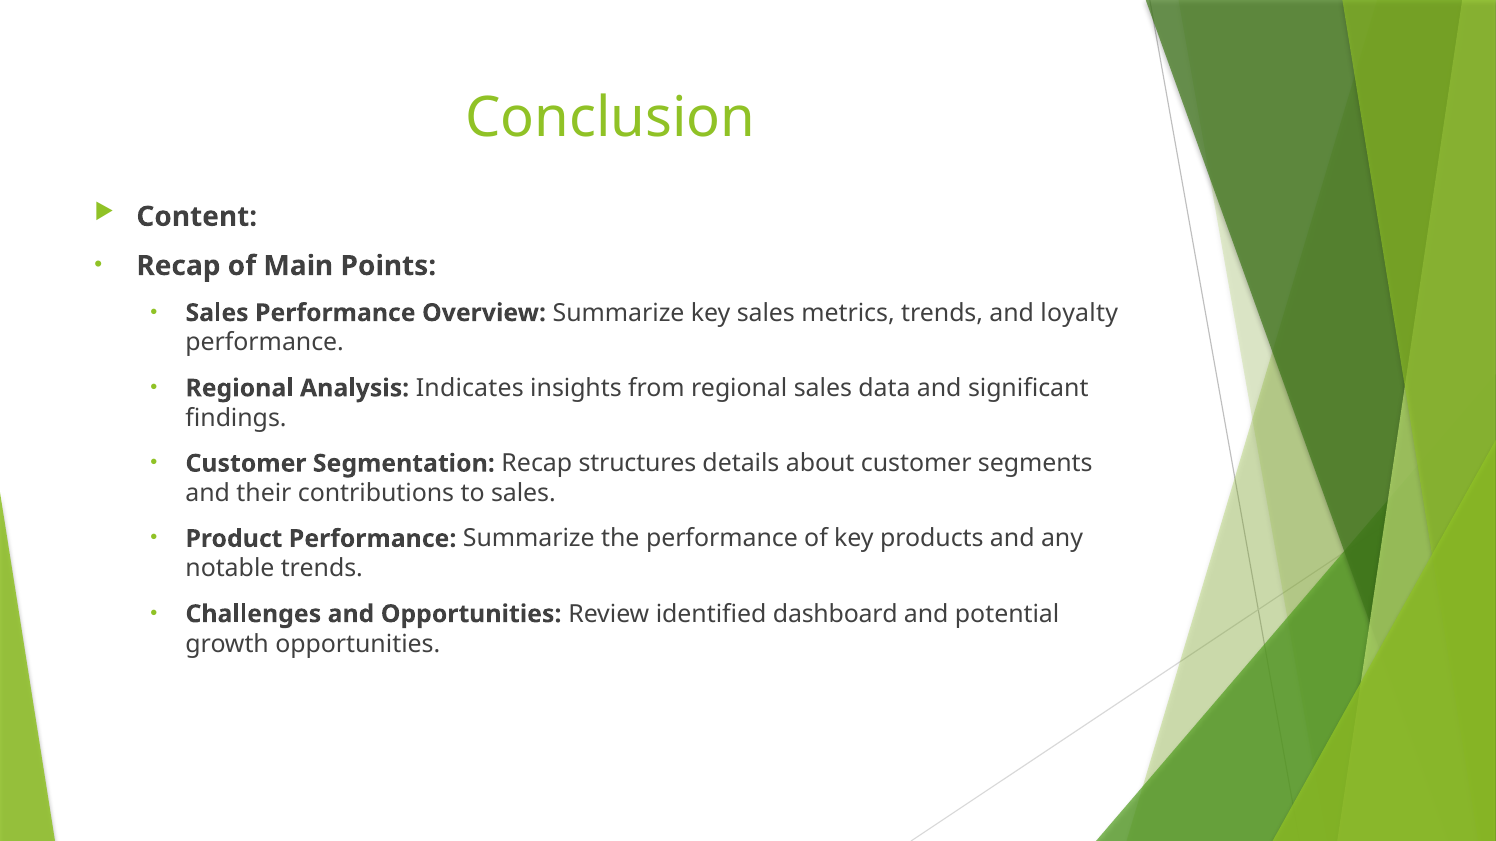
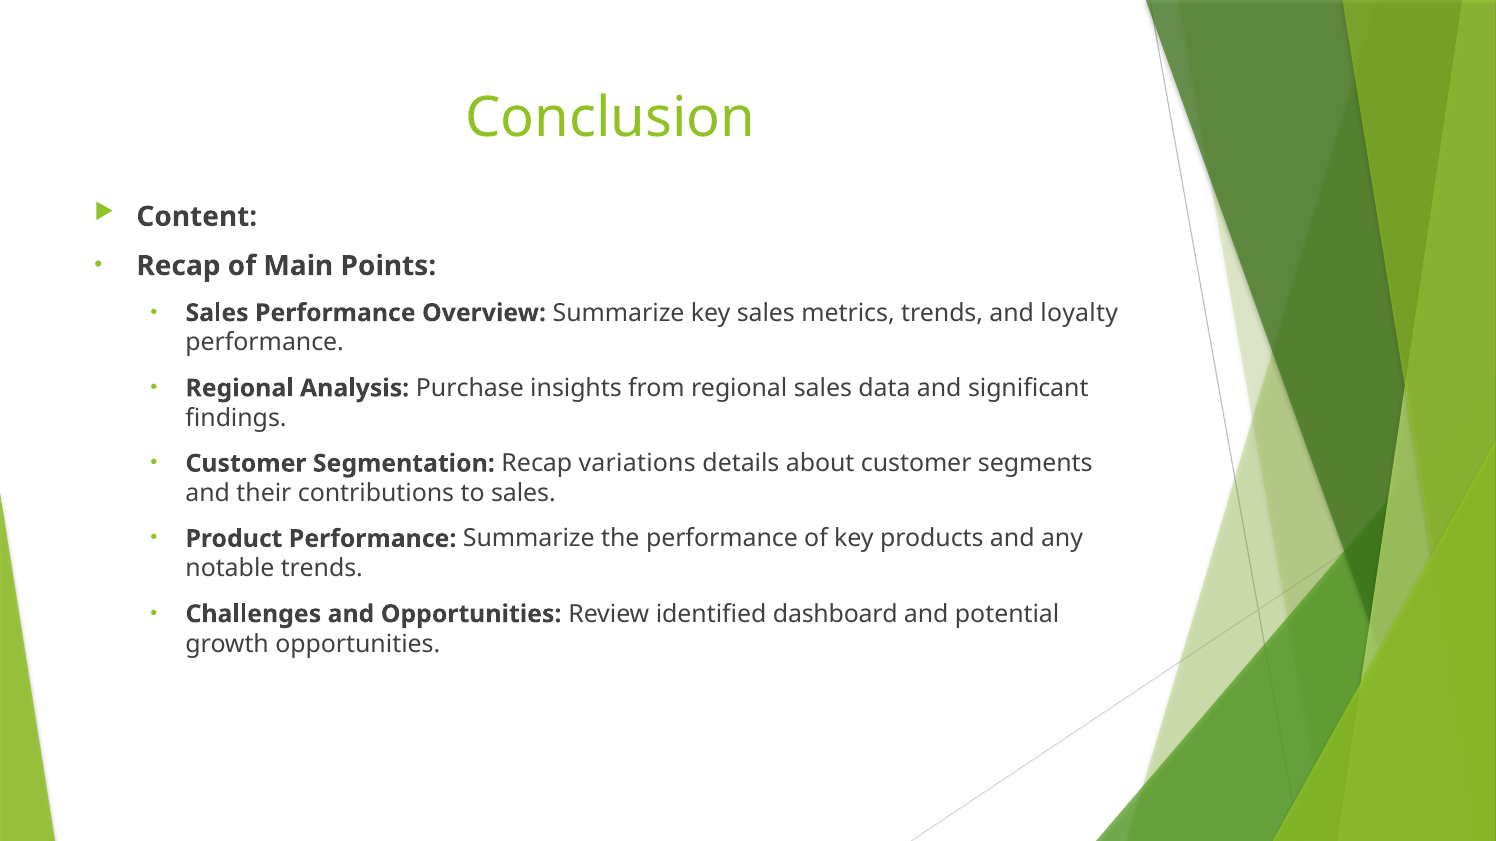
Indicates: Indicates -> Purchase
structures: structures -> variations
